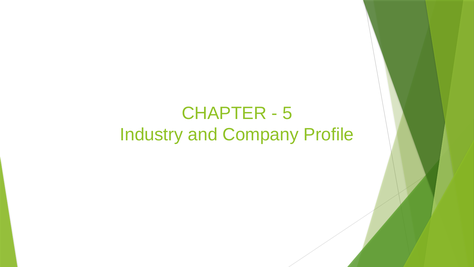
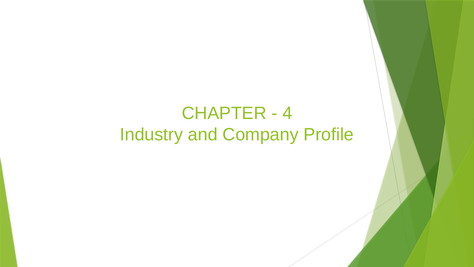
5: 5 -> 4
